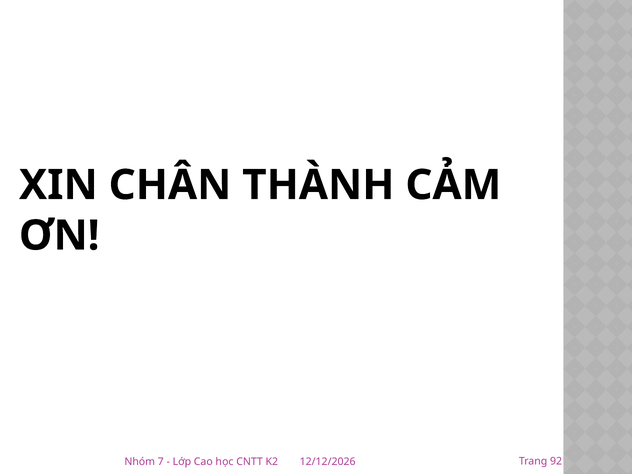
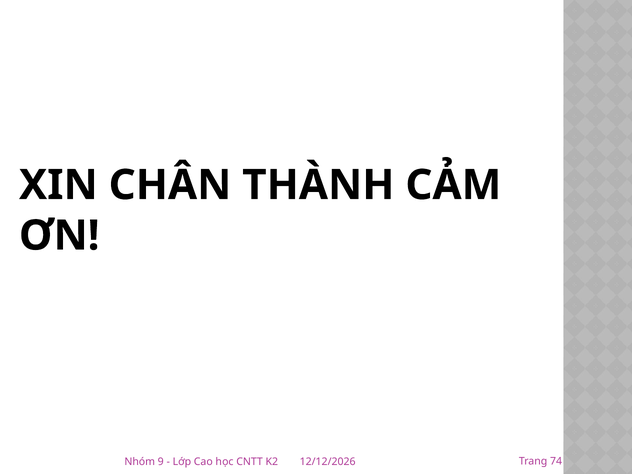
7: 7 -> 9
92: 92 -> 74
